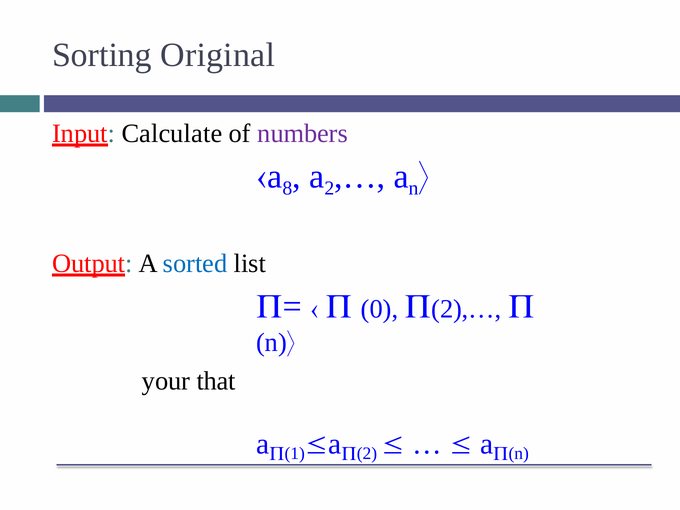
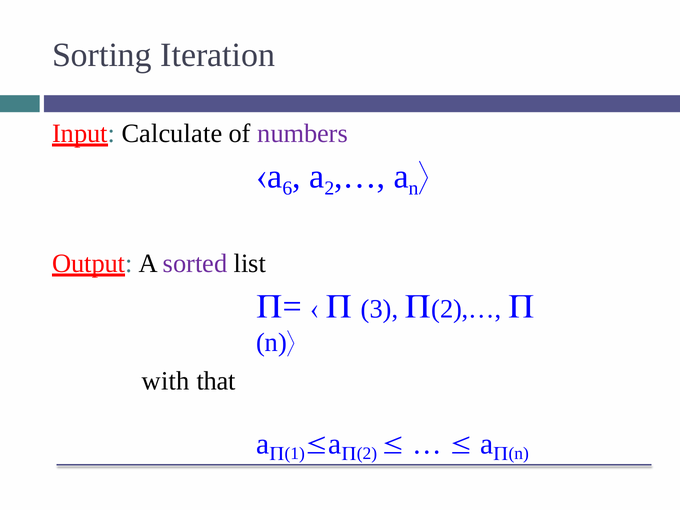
Original: Original -> Iteration
8: 8 -> 6
sorted colour: blue -> purple
0: 0 -> 3
your: your -> with
